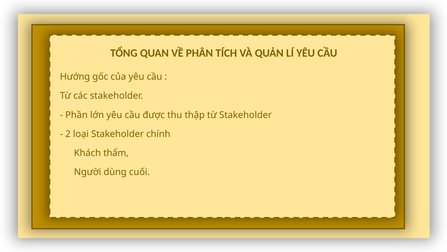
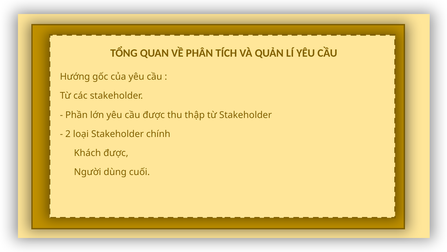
Khách thẩm: thẩm -> được
